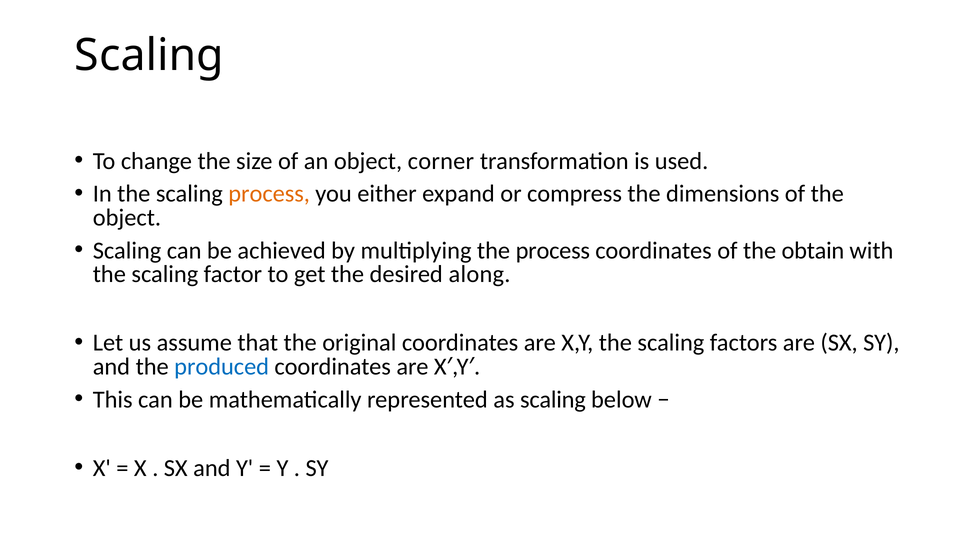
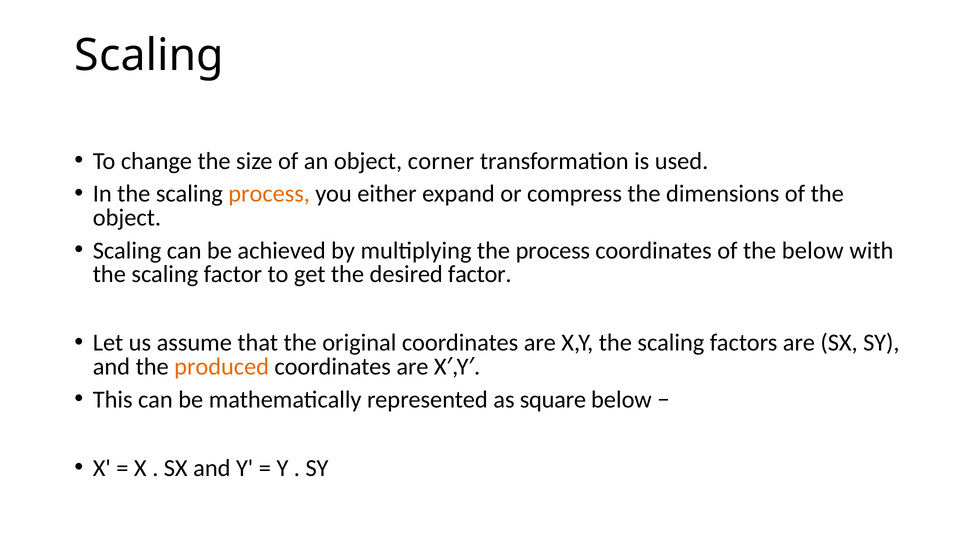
the obtain: obtain -> below
desired along: along -> factor
produced colour: blue -> orange
as scaling: scaling -> square
